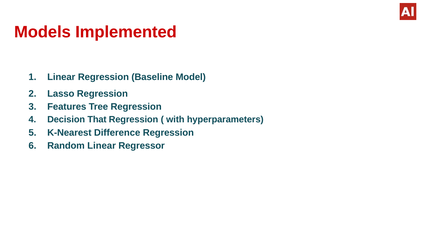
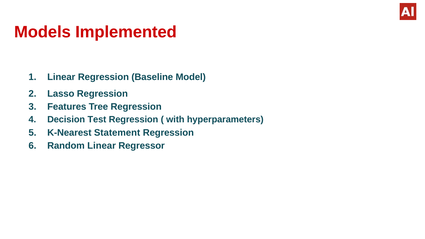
That: That -> Test
Difference: Difference -> Statement
